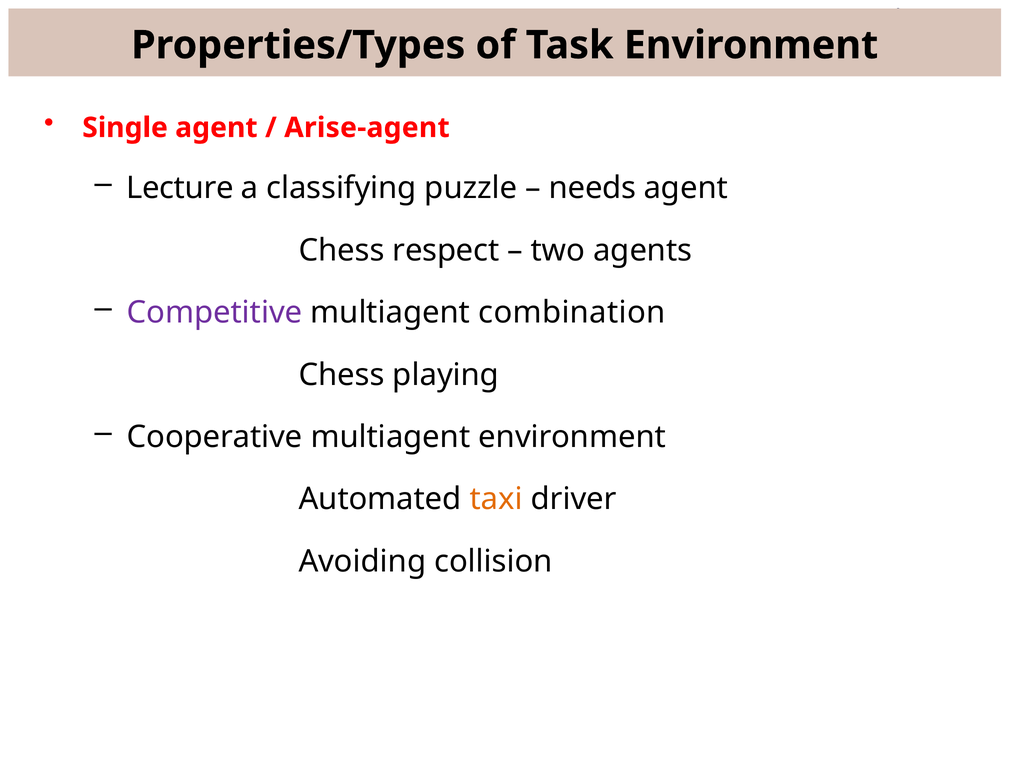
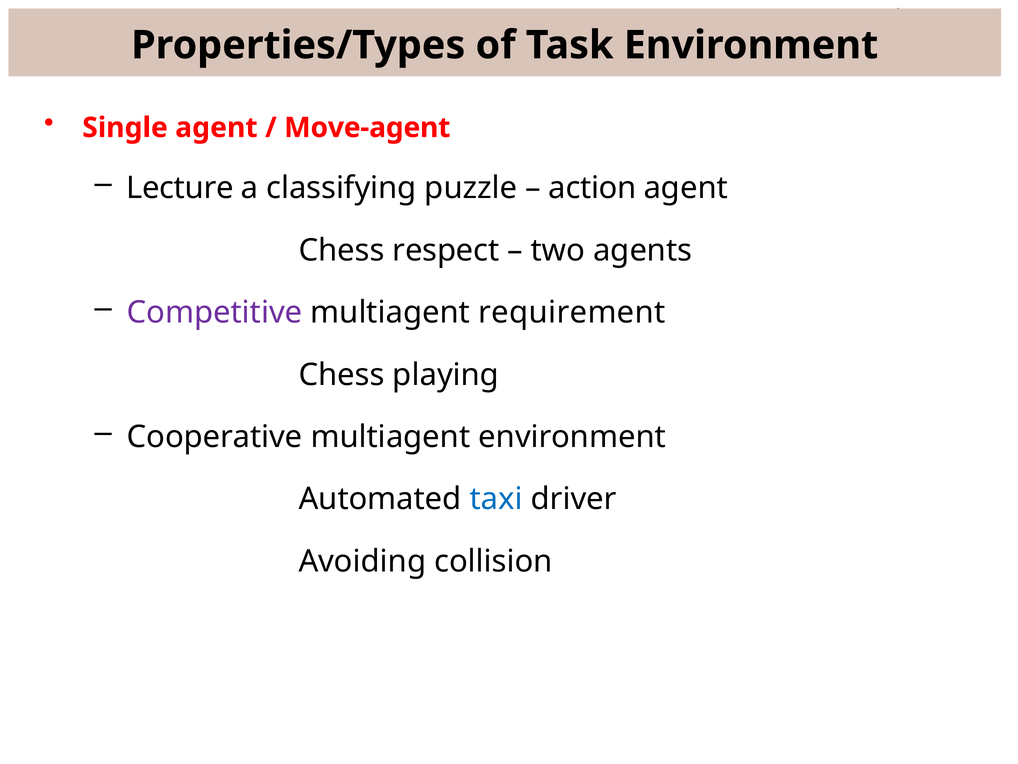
Arise-agent: Arise-agent -> Move-agent
needs: needs -> action
combination: combination -> requirement
taxi colour: orange -> blue
